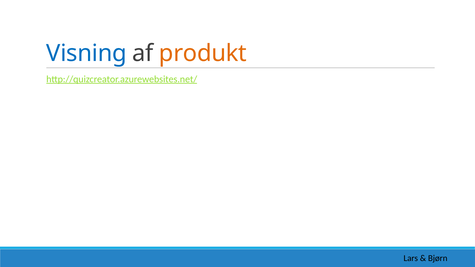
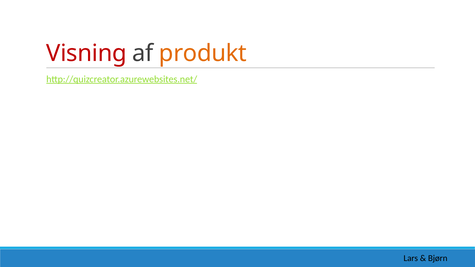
Visning colour: blue -> red
